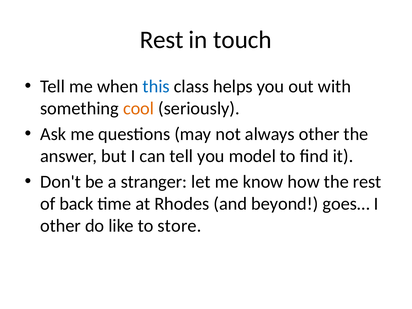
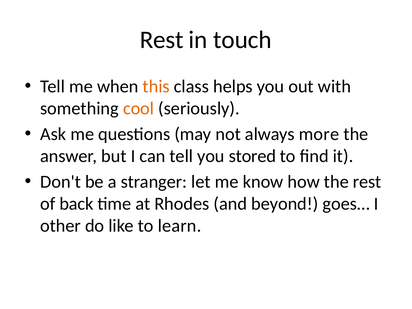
this colour: blue -> orange
always other: other -> more
model: model -> stored
store: store -> learn
